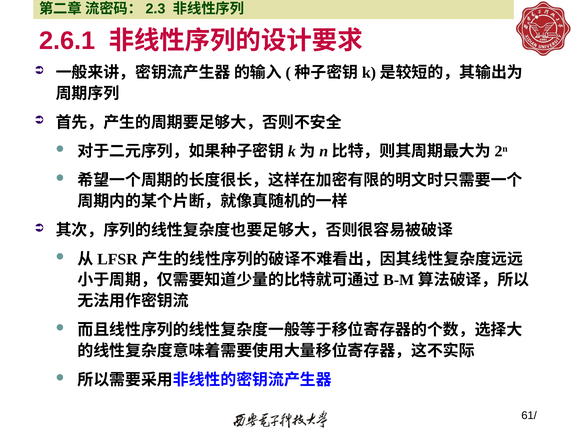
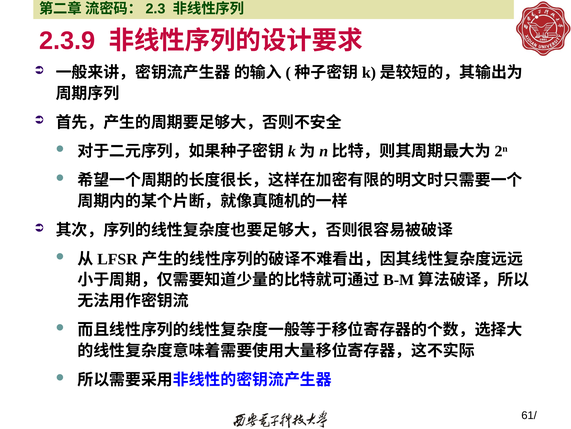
2.6.1: 2.6.1 -> 2.3.9
